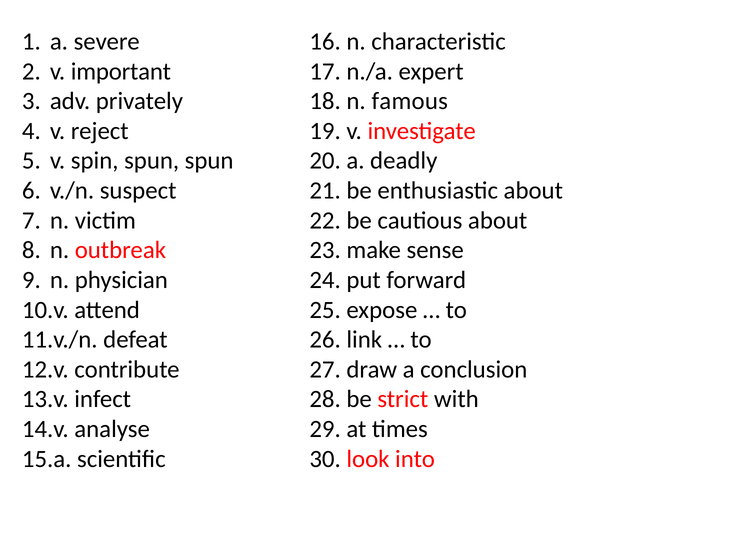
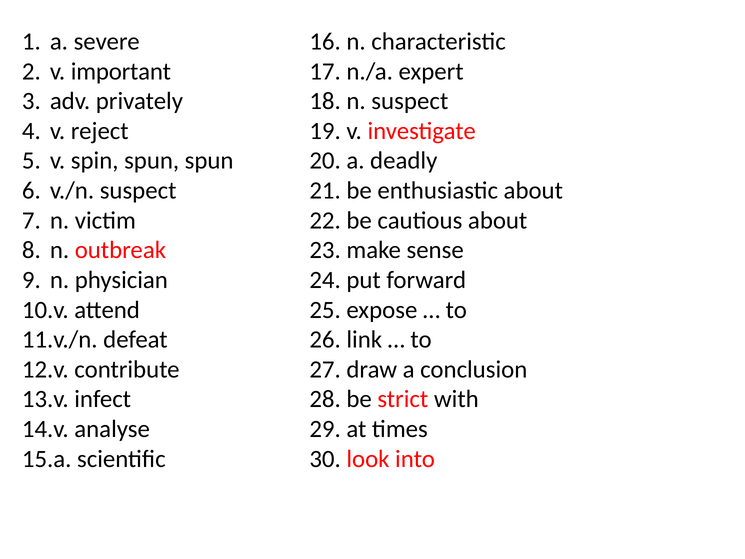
n famous: famous -> suspect
